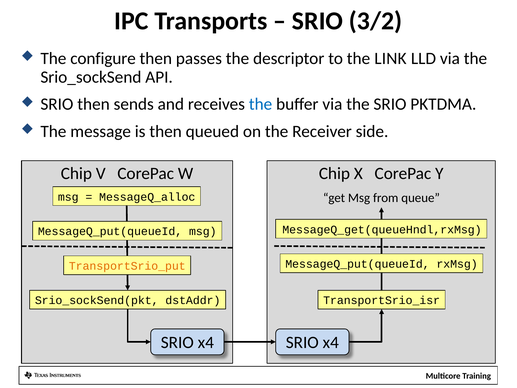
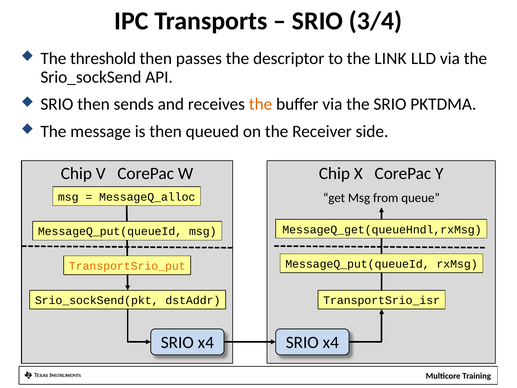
3/2: 3/2 -> 3/4
configure: configure -> threshold
the at (261, 104) colour: blue -> orange
